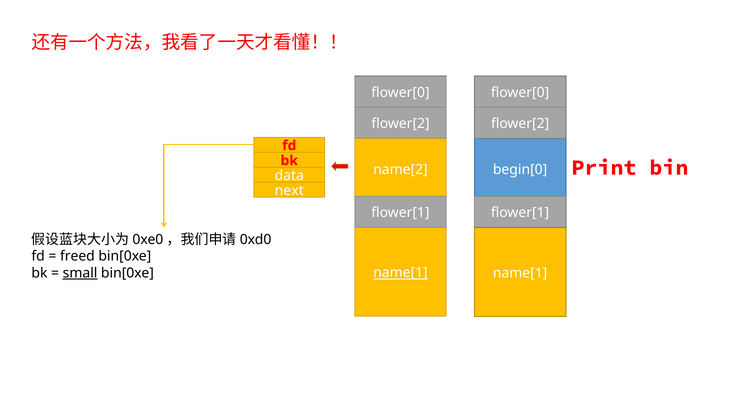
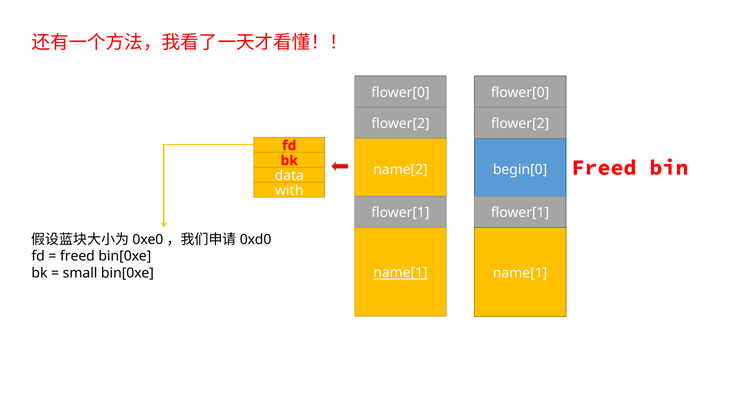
Print at (604, 167): Print -> Freed
next: next -> with
small underline: present -> none
